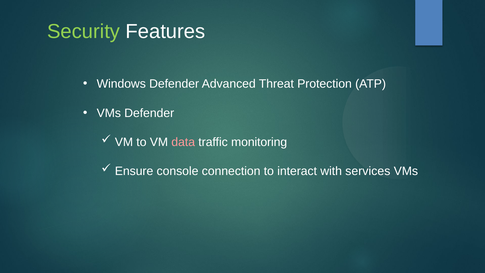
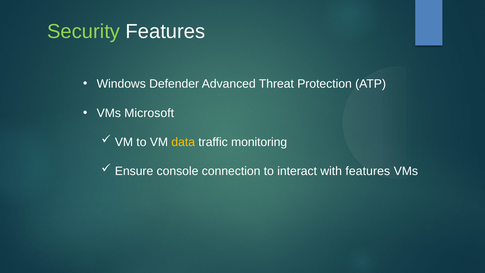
VMs Defender: Defender -> Microsoft
data colour: pink -> yellow
with services: services -> features
